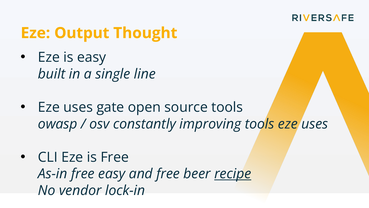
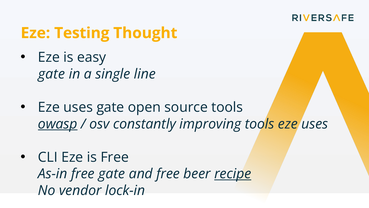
Output: Output -> Testing
built at (52, 74): built -> gate
owasp underline: none -> present
free easy: easy -> gate
